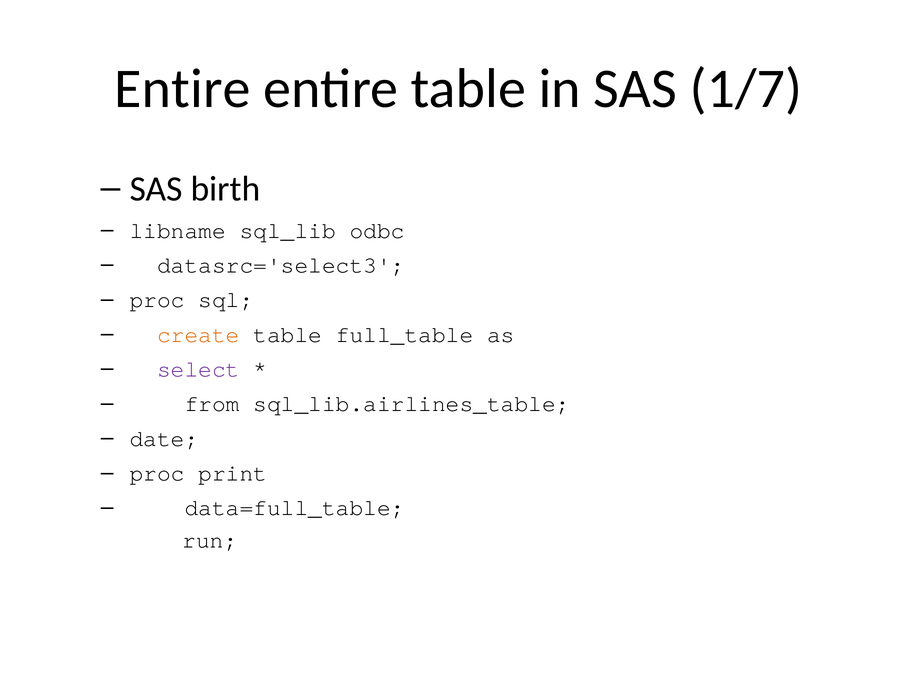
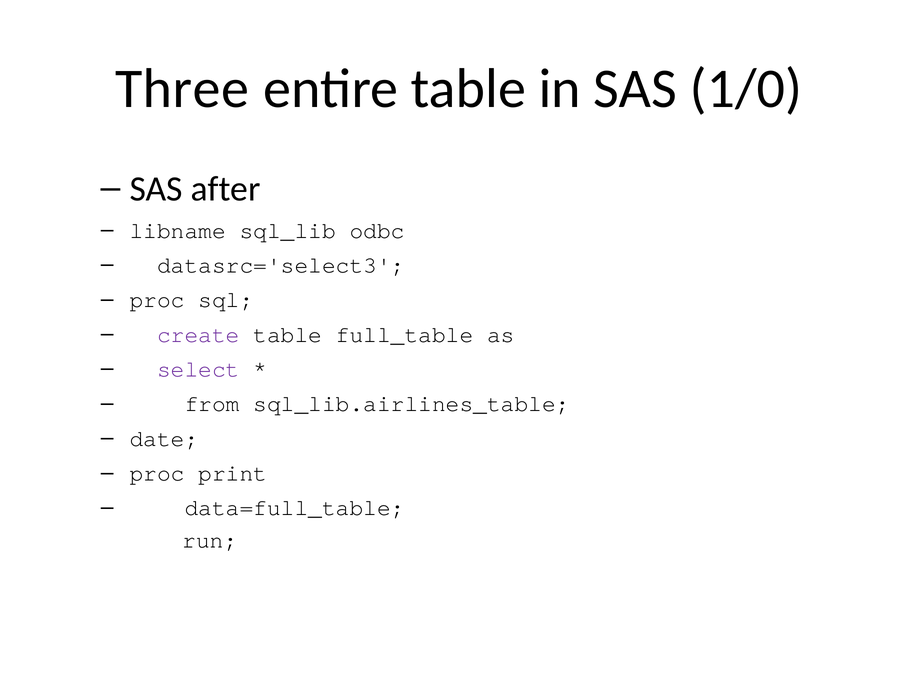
Entire at (182, 89): Entire -> Three
1/7: 1/7 -> 1/0
birth: birth -> after
create colour: orange -> purple
